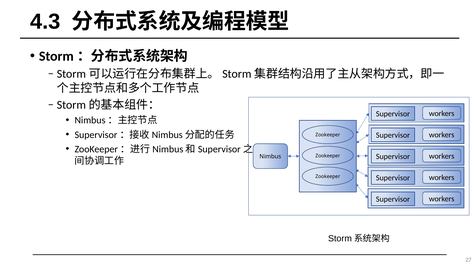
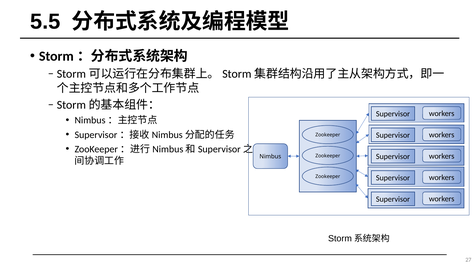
4.3: 4.3 -> 5.5
